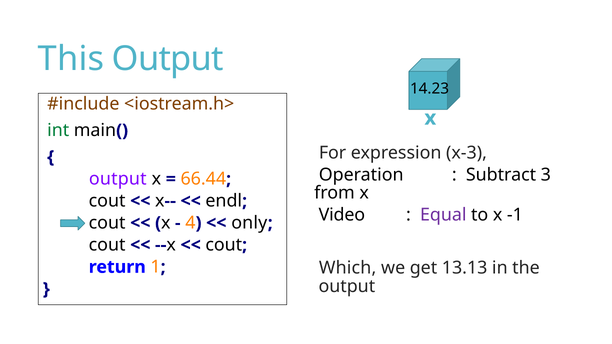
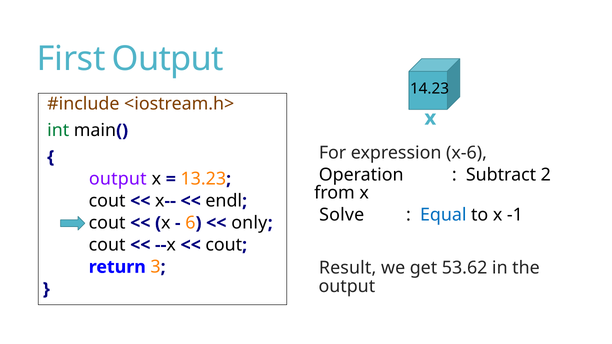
This: This -> First
x-3: x-3 -> x-6
3: 3 -> 2
66.44: 66.44 -> 13.23
Video: Video -> Solve
Equal colour: purple -> blue
4: 4 -> 6
Which: Which -> Result
13.13: 13.13 -> 53.62
1: 1 -> 3
